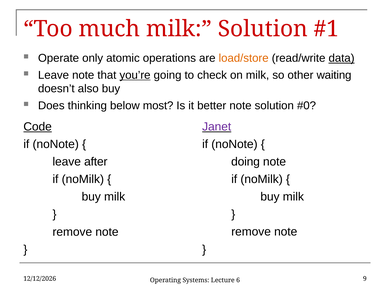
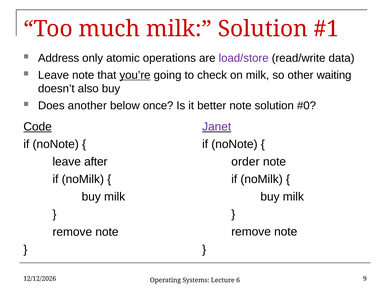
Operate: Operate -> Address
load/store colour: orange -> purple
data underline: present -> none
thinking: thinking -> another
most: most -> once
doing: doing -> order
